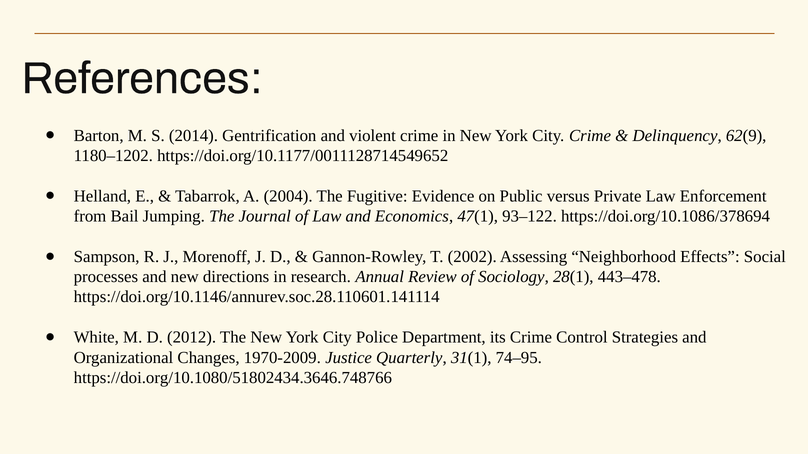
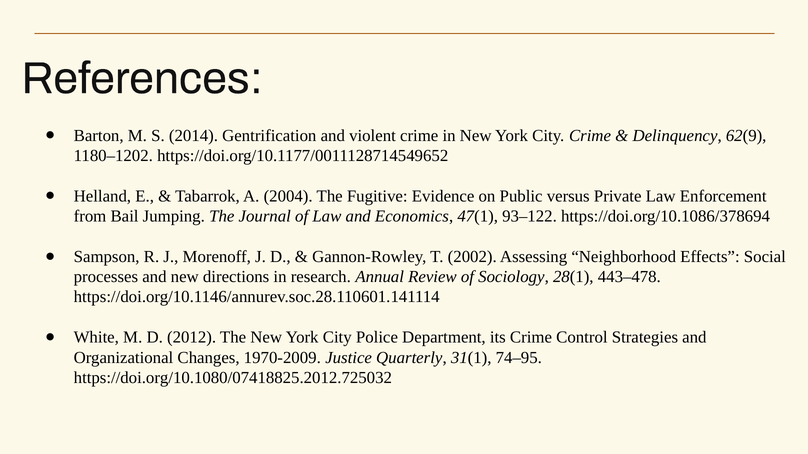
https://doi.org/10.1080/51802434.3646.748766: https://doi.org/10.1080/51802434.3646.748766 -> https://doi.org/10.1080/07418825.2012.725032
